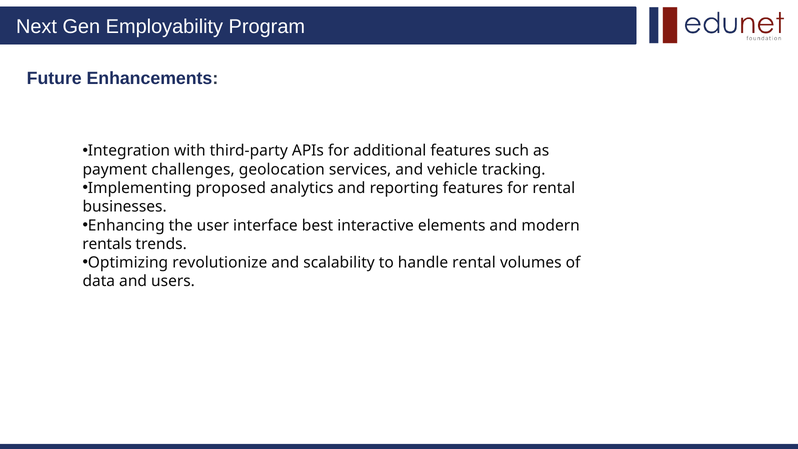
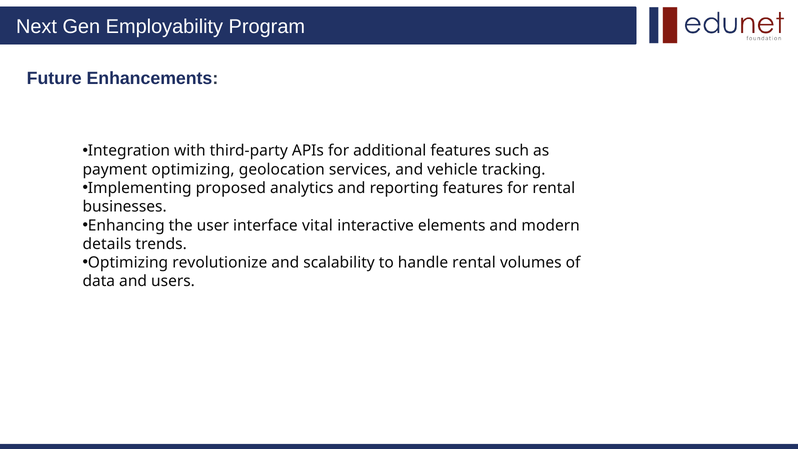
payment challenges: challenges -> optimizing
best: best -> vital
rentals: rentals -> details
